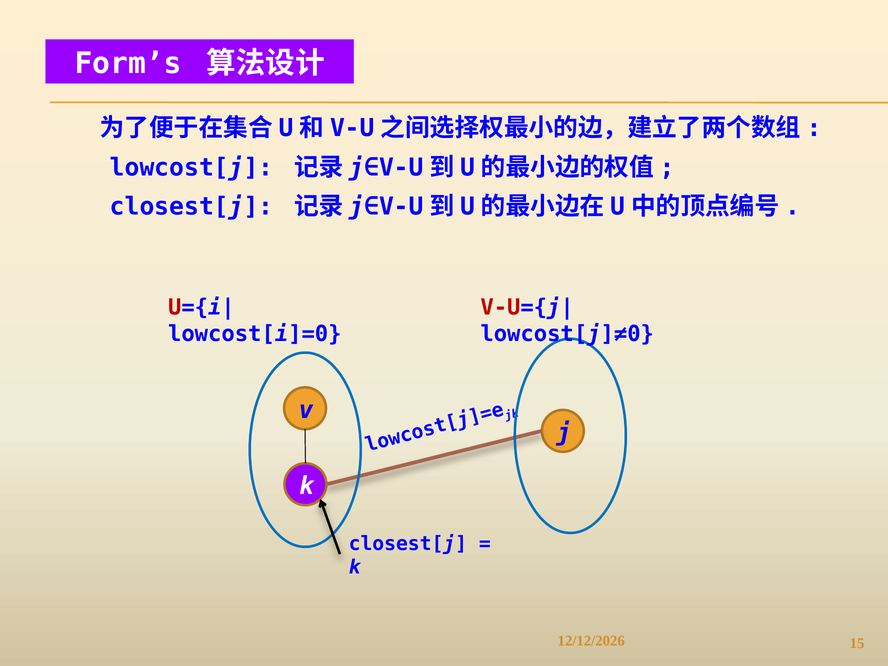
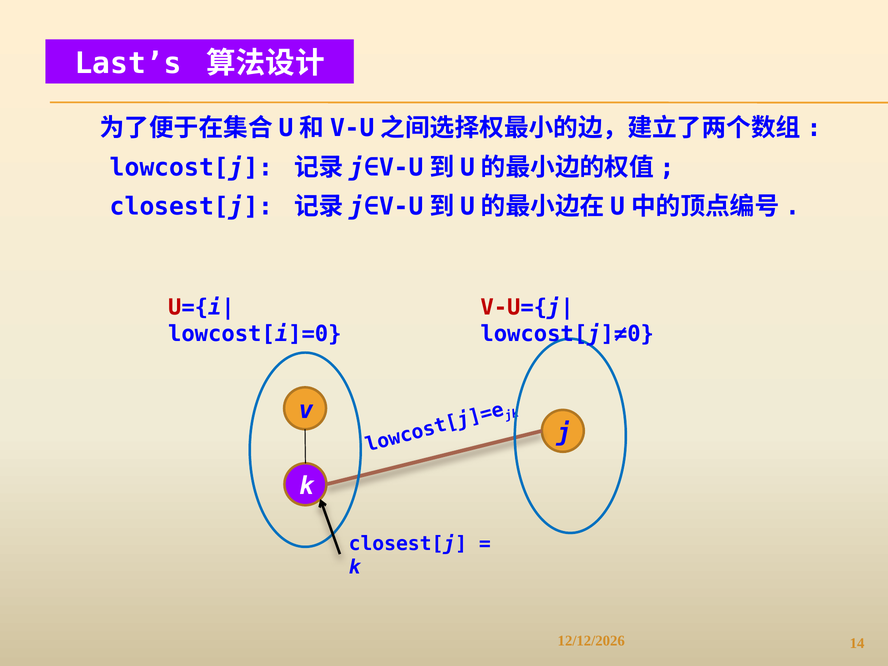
Form’s: Form’s -> Last’s
15: 15 -> 14
